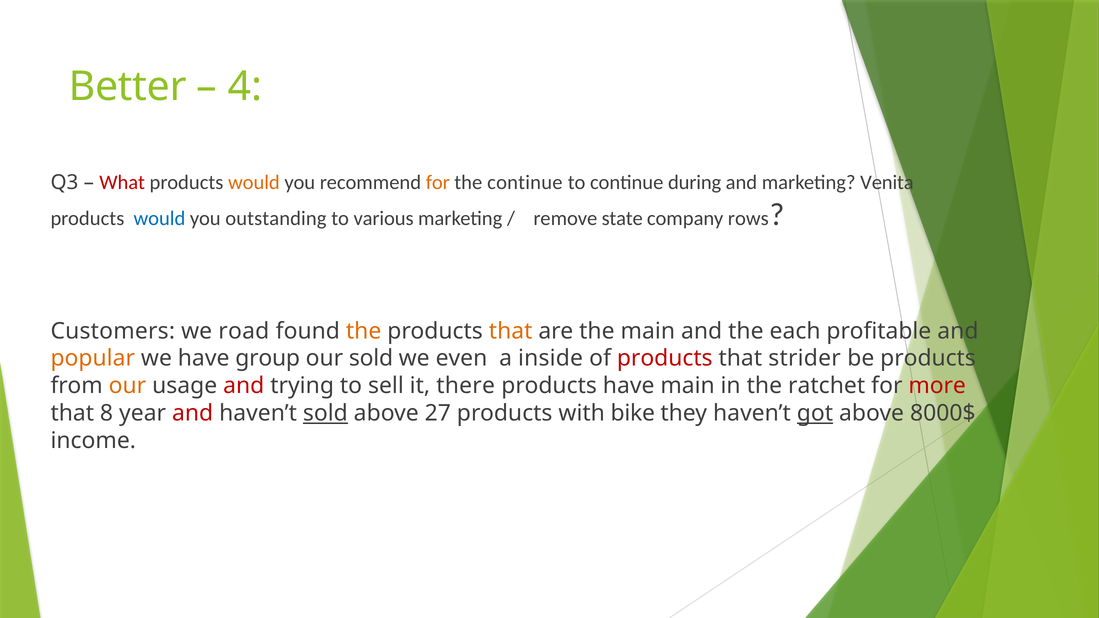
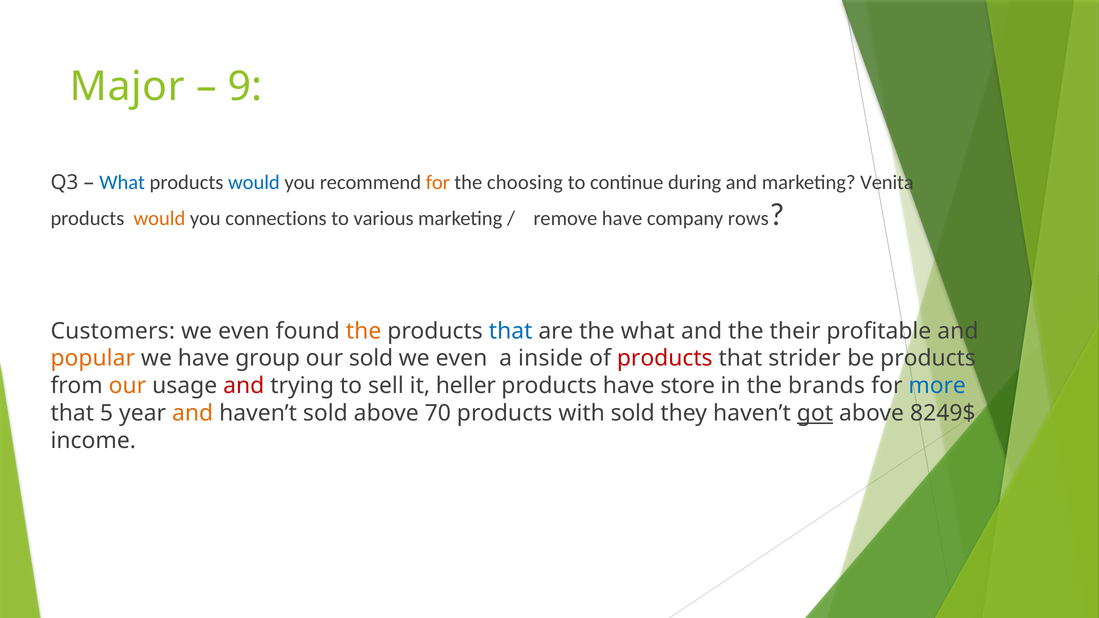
Better: Better -> Major
4: 4 -> 9
What at (122, 182) colour: red -> blue
would at (254, 182) colour: orange -> blue
the continue: continue -> choosing
would at (159, 219) colour: blue -> orange
outstanding: outstanding -> connections
remove state: state -> have
road at (244, 331): road -> even
that at (511, 331) colour: orange -> blue
the main: main -> what
each: each -> their
there: there -> heller
have main: main -> store
ratchet: ratchet -> brands
more colour: red -> blue
8: 8 -> 5
and at (193, 414) colour: red -> orange
sold at (325, 414) underline: present -> none
27: 27 -> 70
with bike: bike -> sold
8000$: 8000$ -> 8249$
